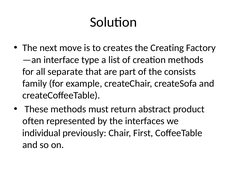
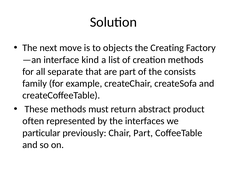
creates: creates -> objects
type: type -> kind
individual: individual -> particular
Chair First: First -> Part
